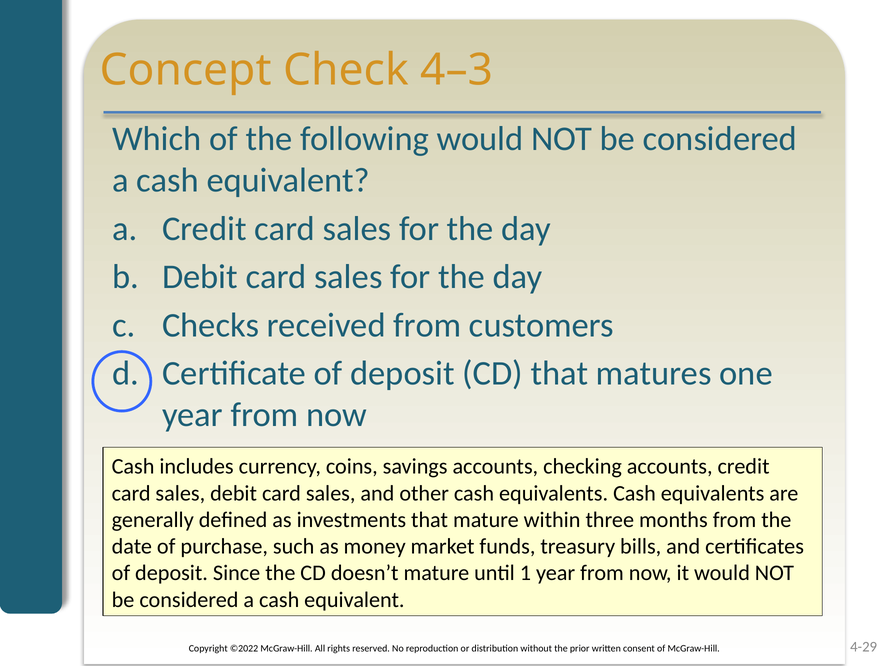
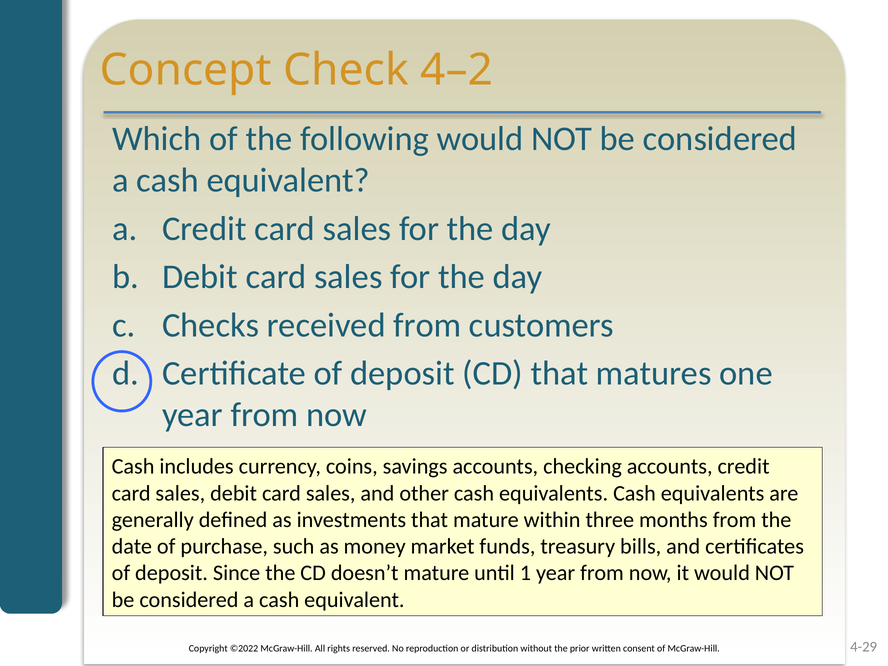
4–3: 4–3 -> 4–2
